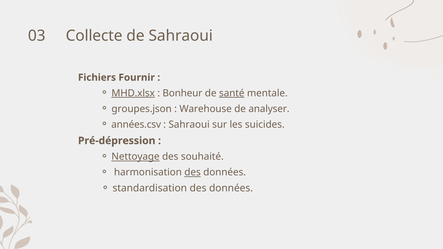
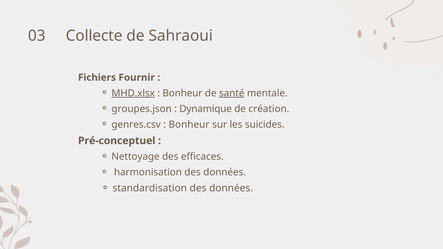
Warehouse: Warehouse -> Dynamique
analyser: analyser -> création
années.csv: années.csv -> genres.csv
Sahraoui at (189, 125): Sahraoui -> Bonheur
Pré-dépression: Pré-dépression -> Pré-conceptuel
Nettoyage underline: present -> none
souhaité: souhaité -> efficaces
des at (193, 172) underline: present -> none
